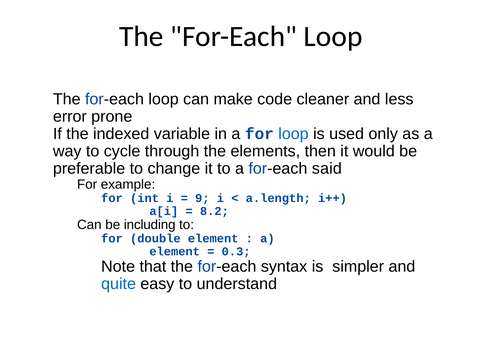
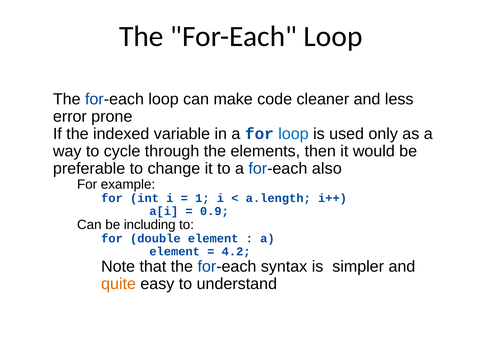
said: said -> also
9: 9 -> 1
8.2: 8.2 -> 0.9
0.3: 0.3 -> 4.2
quite colour: blue -> orange
